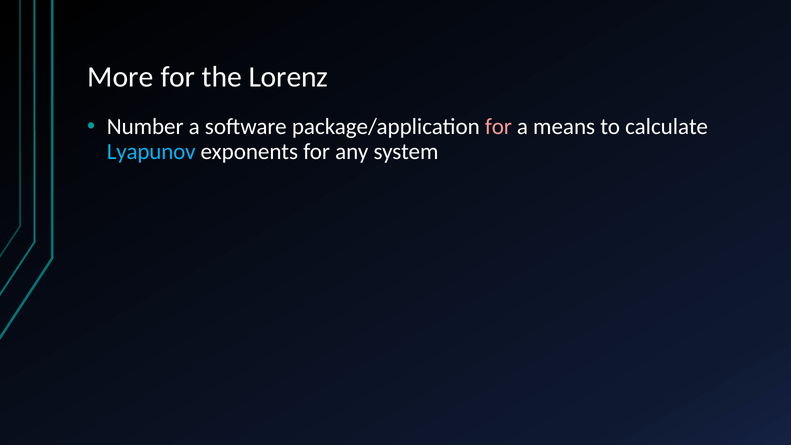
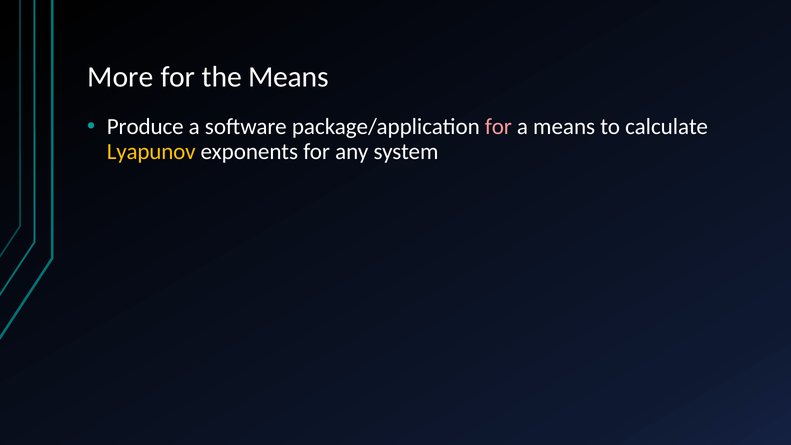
the Lorenz: Lorenz -> Means
Number: Number -> Produce
Lyapunov colour: light blue -> yellow
